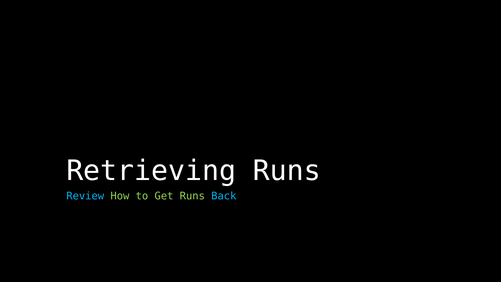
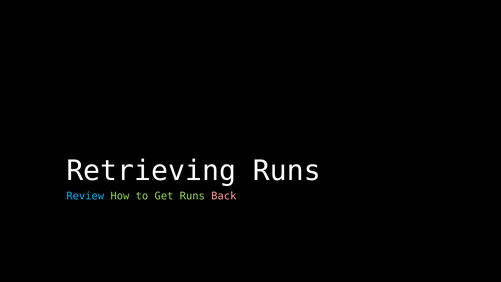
Back colour: light blue -> pink
